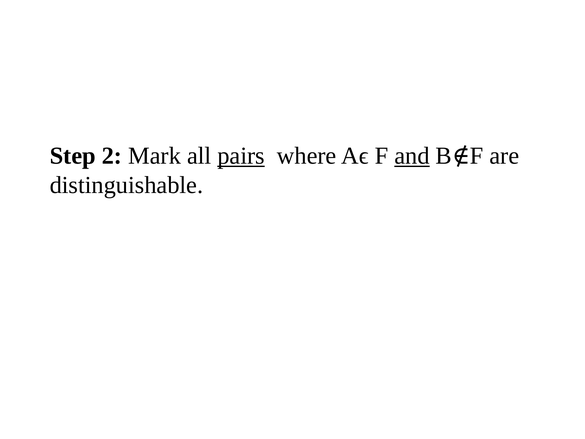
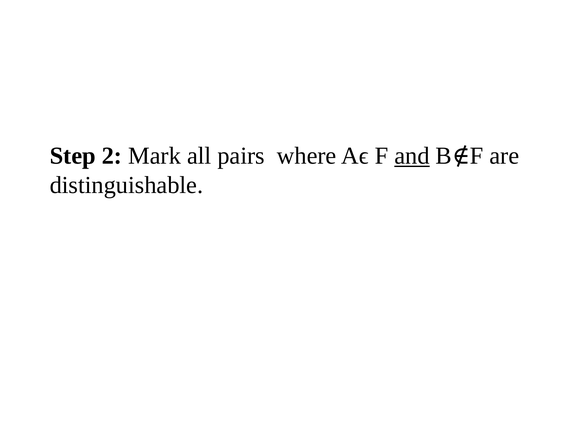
pairs underline: present -> none
